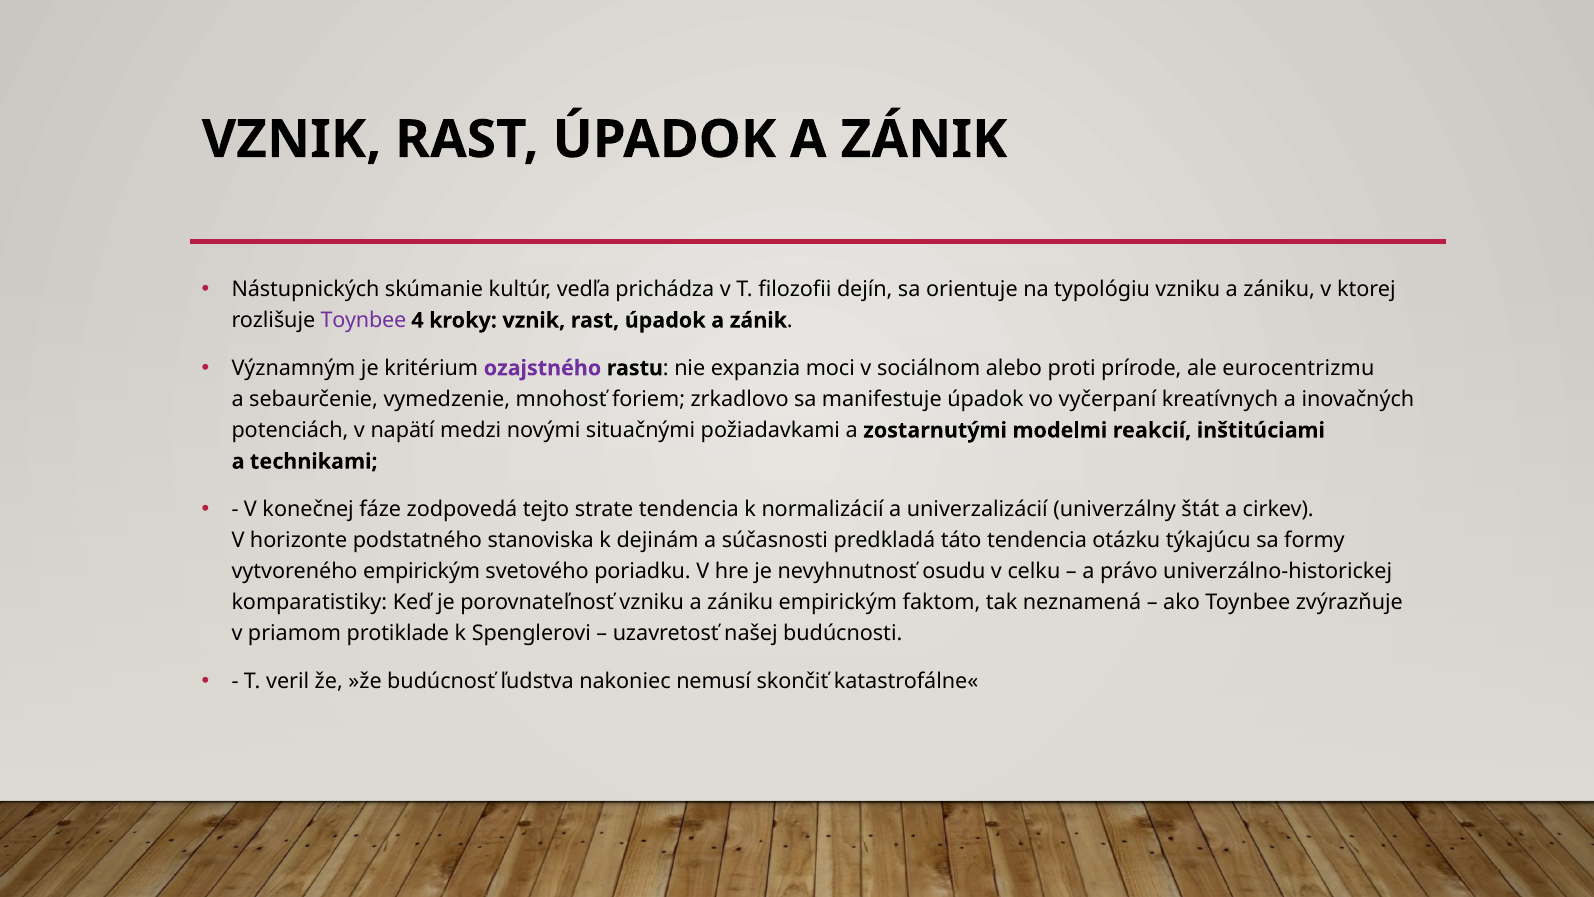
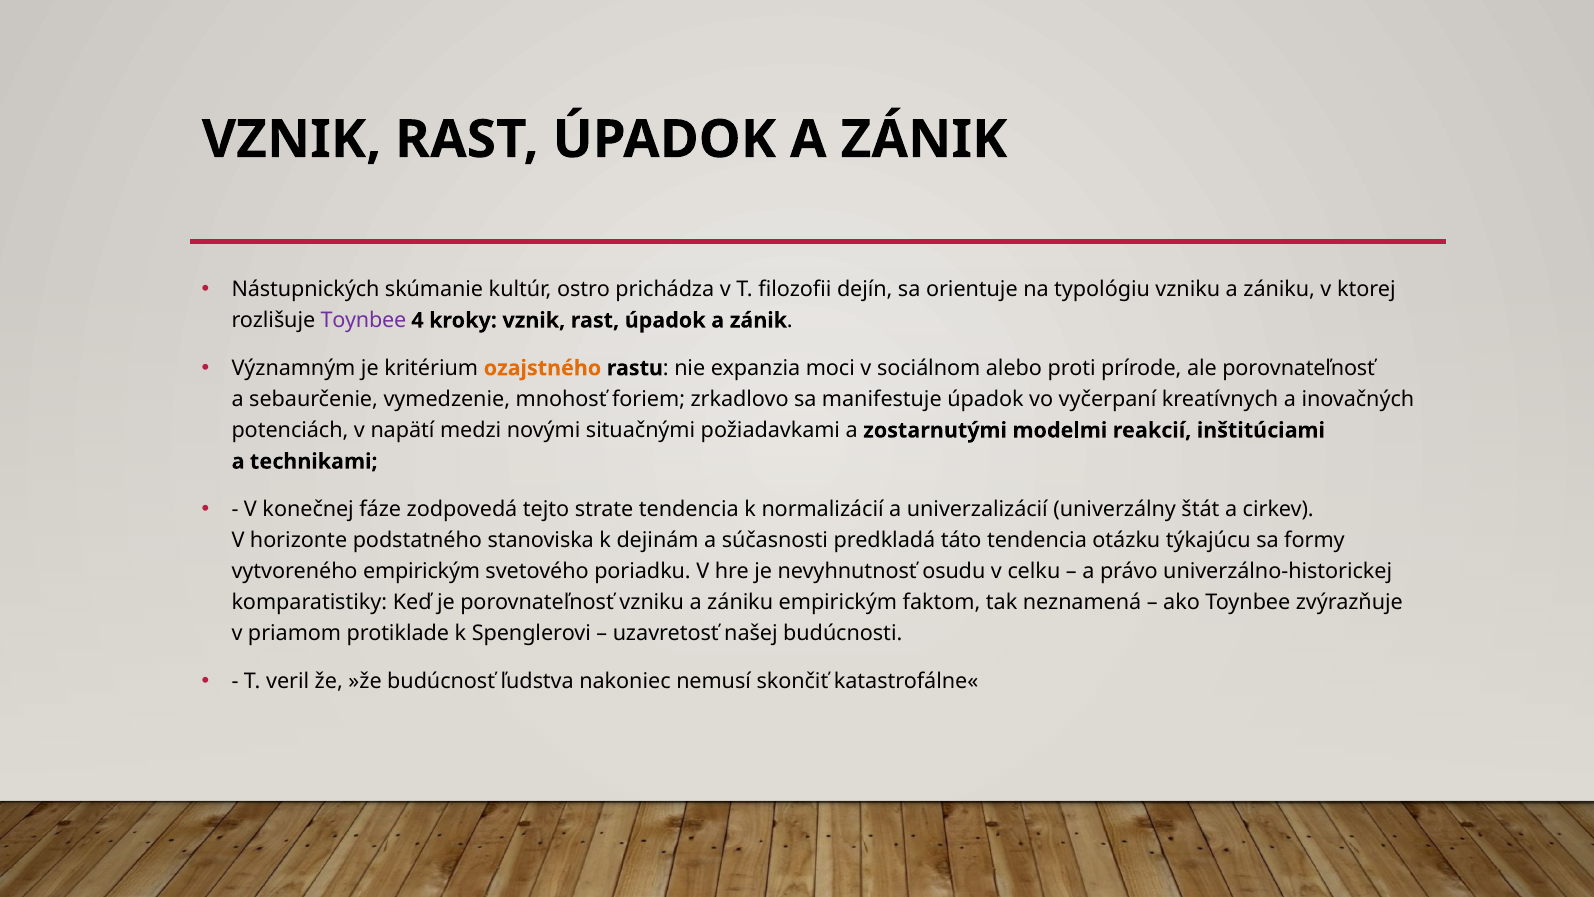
vedľa: vedľa -> ostro
ozajstného colour: purple -> orange
ale eurocentrizmu: eurocentrizmu -> porovnateľnosť
